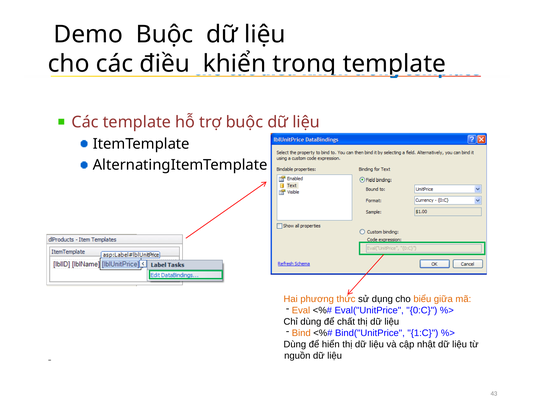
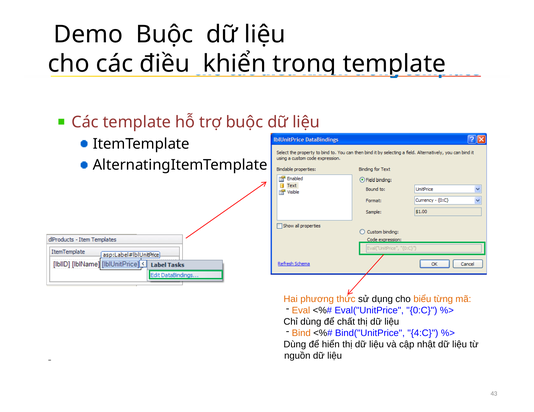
giữa: giữa -> từng
1:C: 1:C -> 4:C
